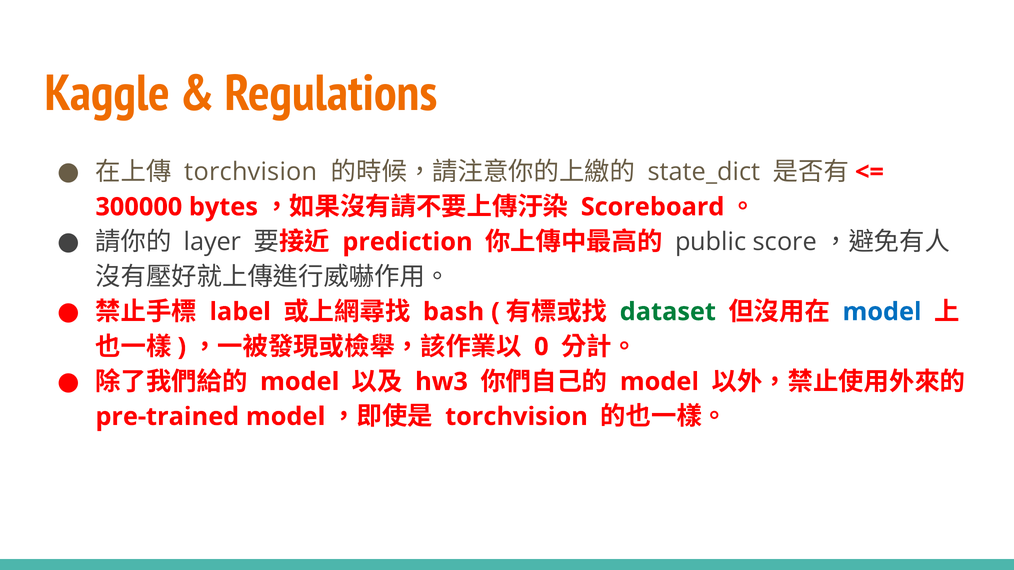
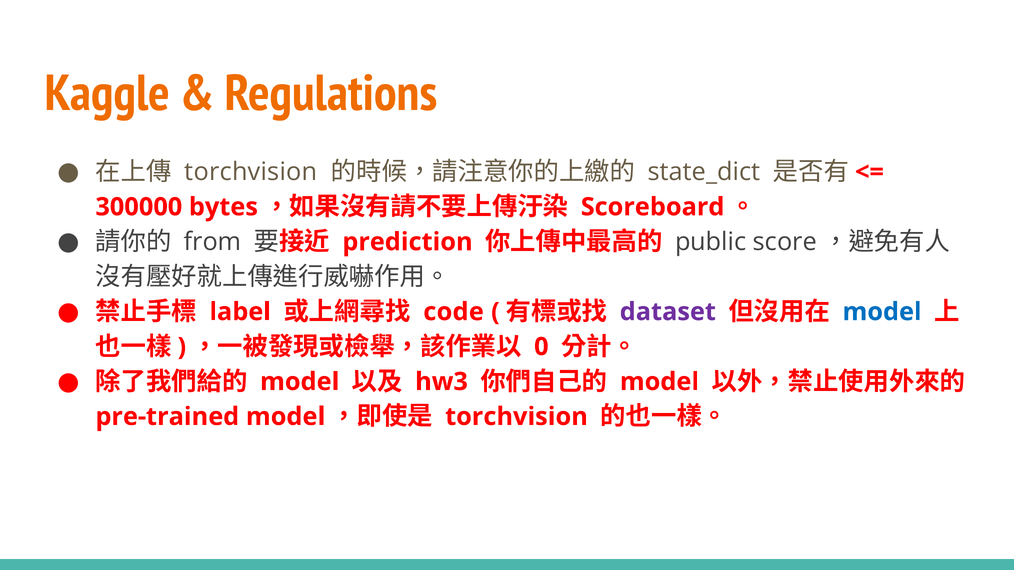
layer: layer -> from
bash: bash -> code
dataset colour: green -> purple
